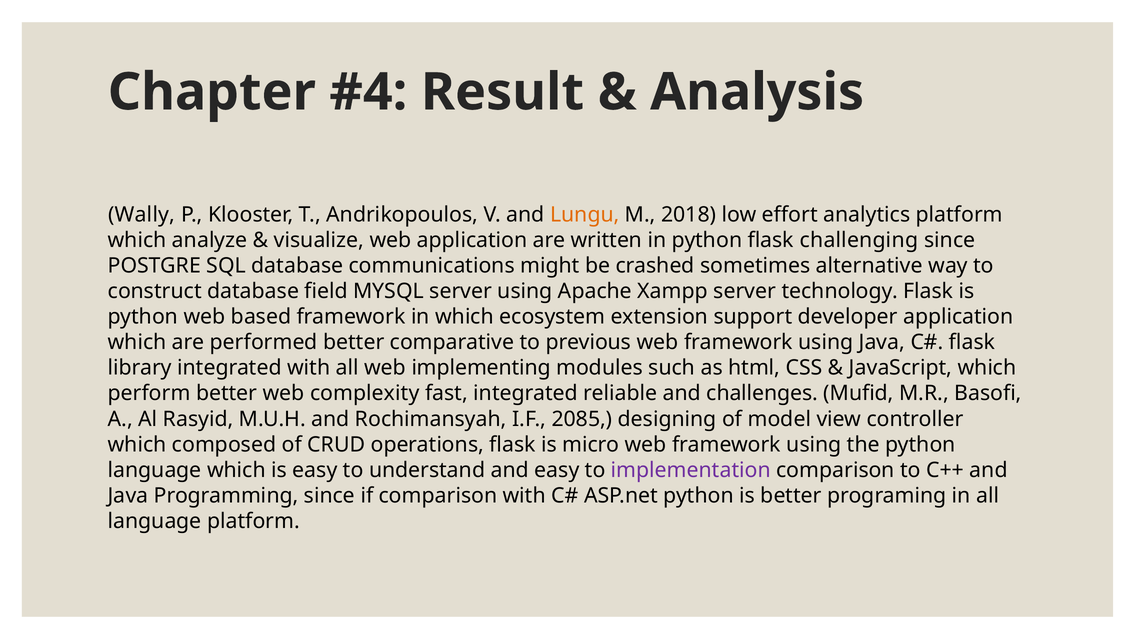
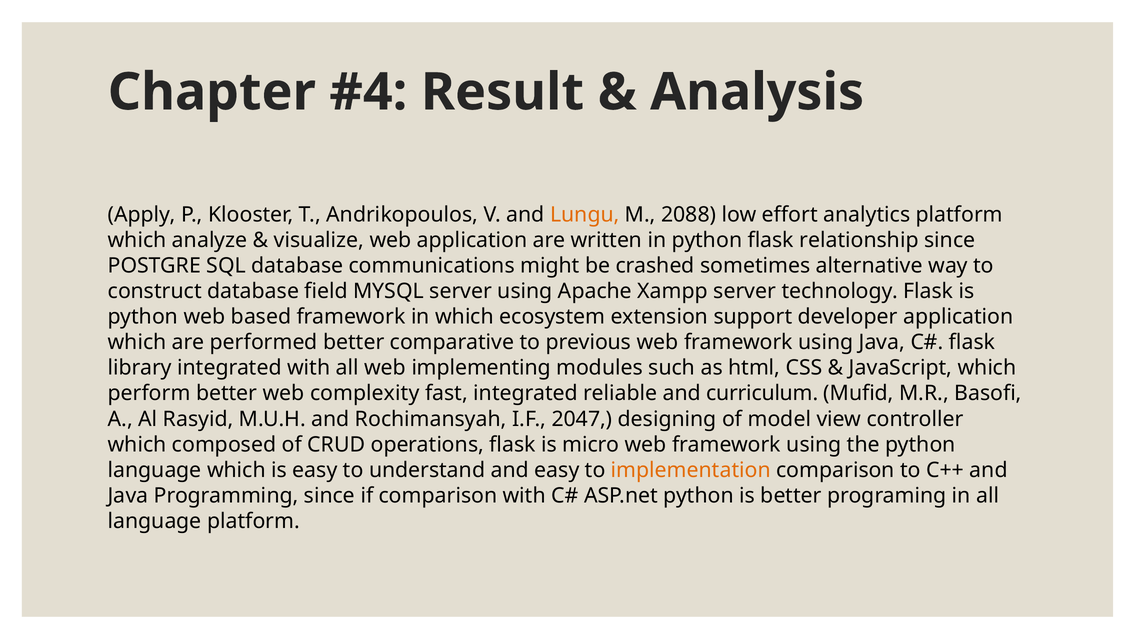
Wally: Wally -> Apply
2018: 2018 -> 2088
challenging: challenging -> relationship
challenges: challenges -> curriculum
2085: 2085 -> 2047
implementation colour: purple -> orange
